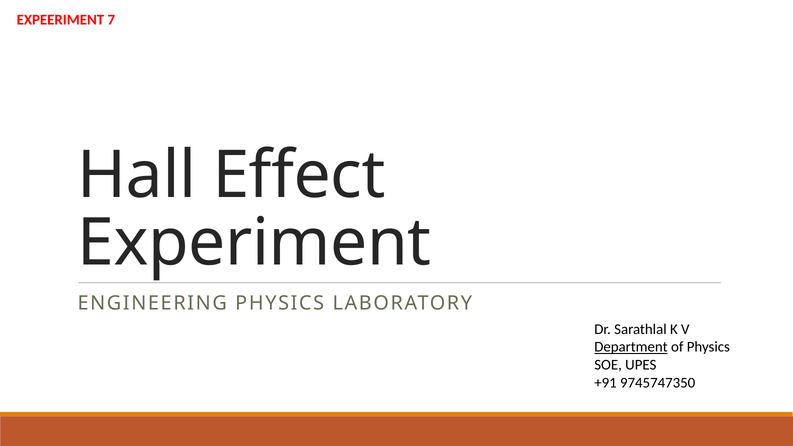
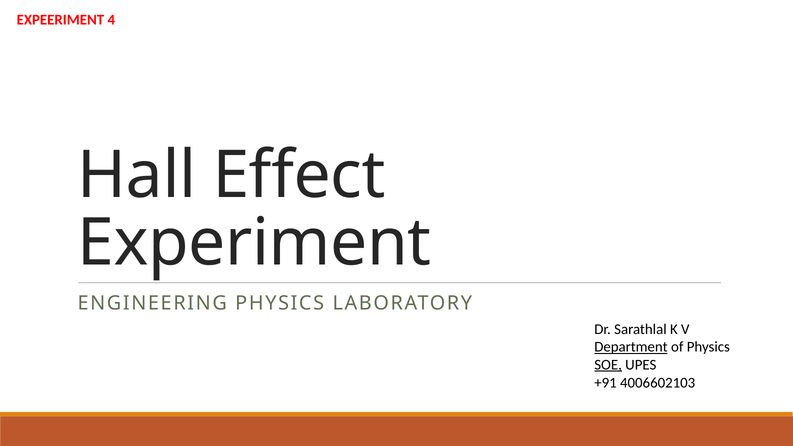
7: 7 -> 4
SOE underline: none -> present
9745747350: 9745747350 -> 4006602103
